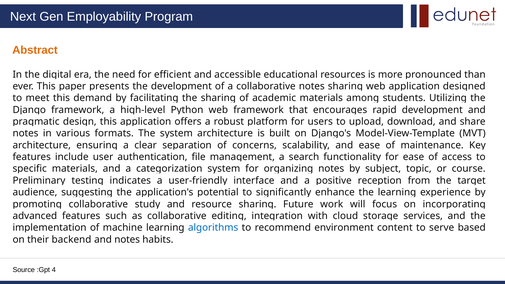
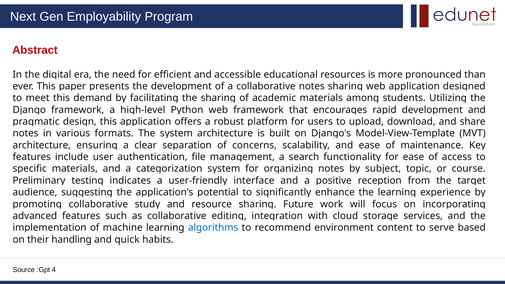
Abstract colour: orange -> red
backend: backend -> handling
and notes: notes -> quick
